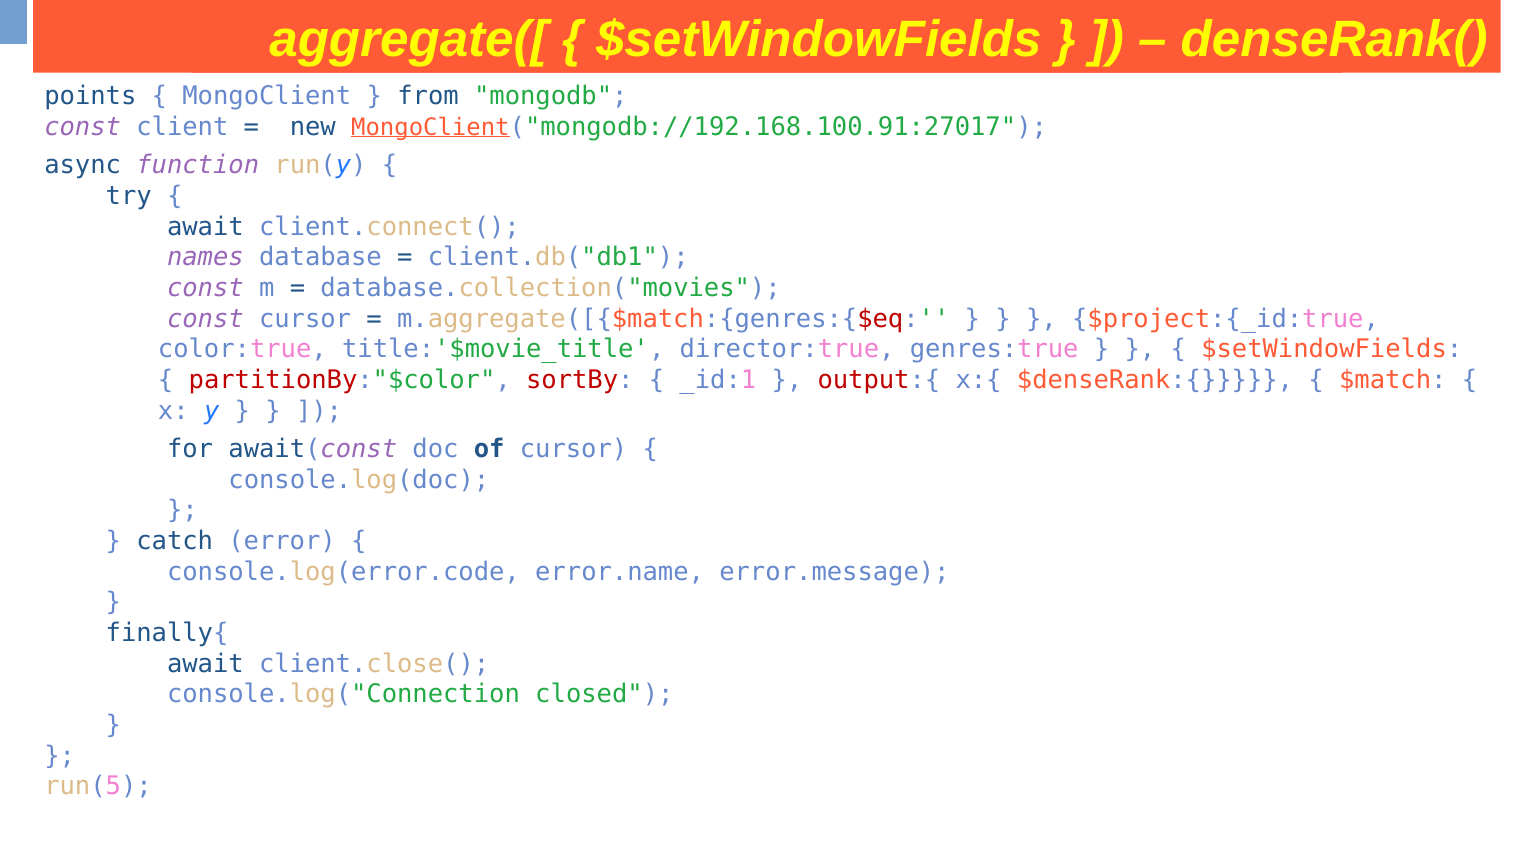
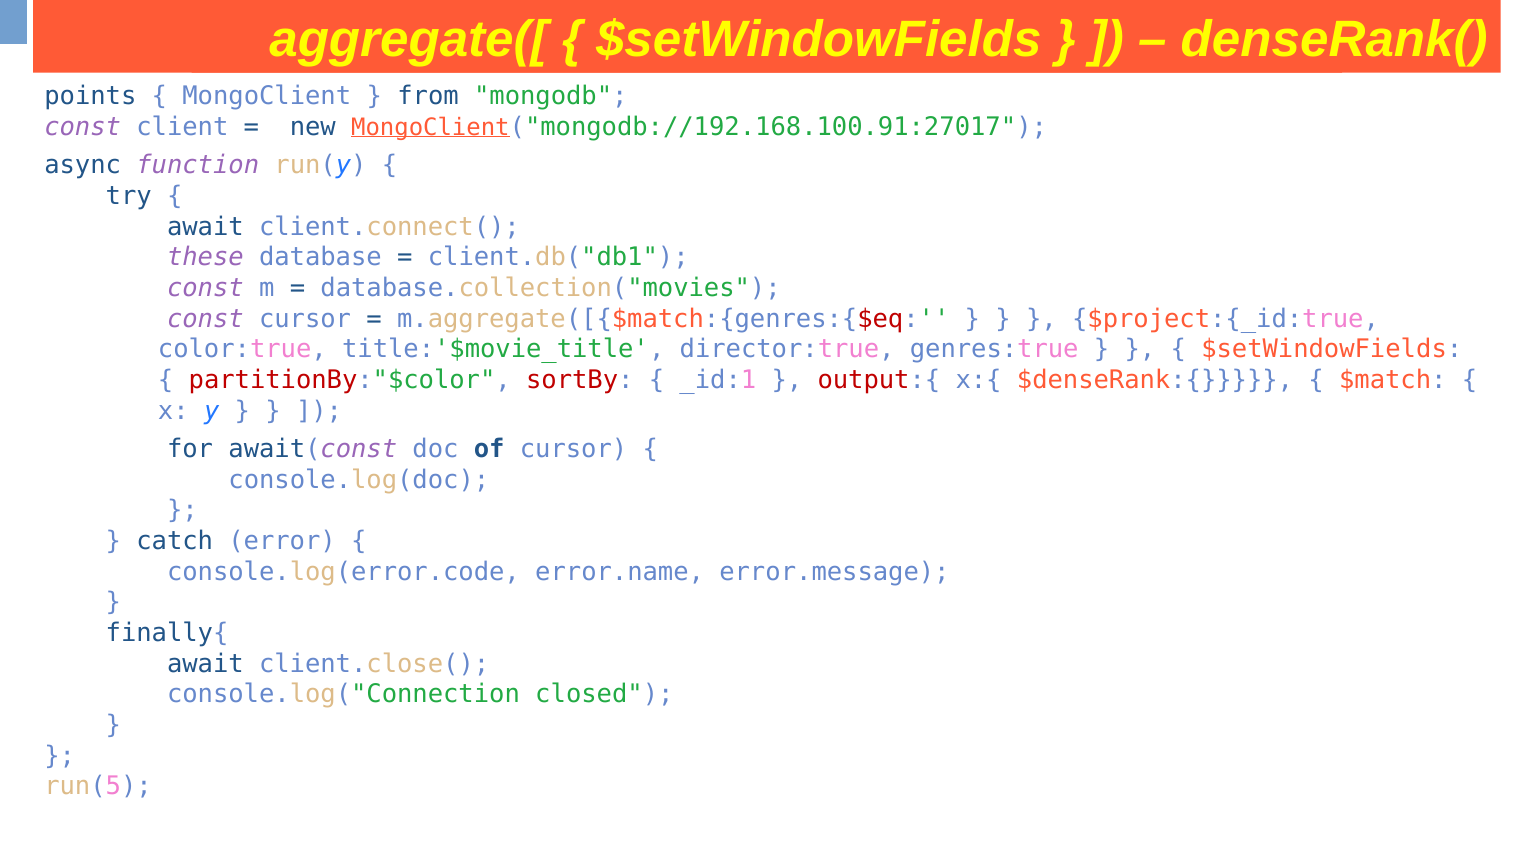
names: names -> these
